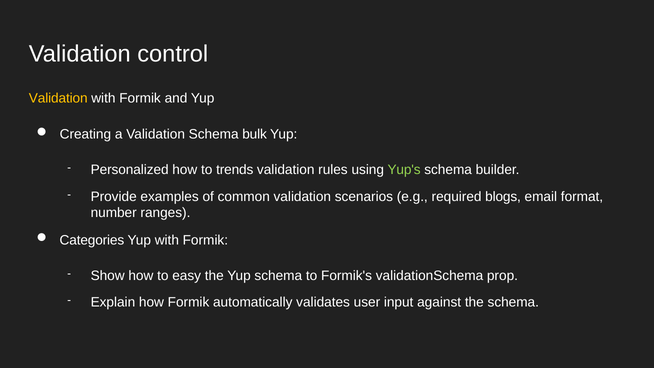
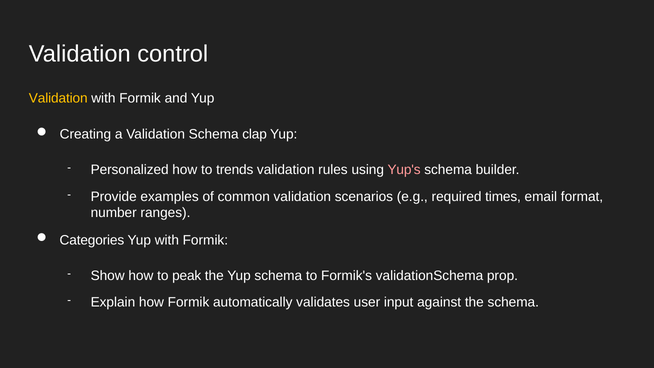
bulk: bulk -> clap
Yup's colour: light green -> pink
blogs: blogs -> times
easy: easy -> peak
